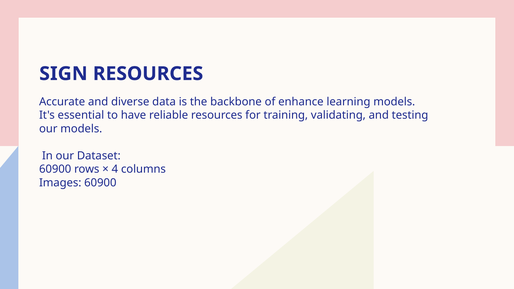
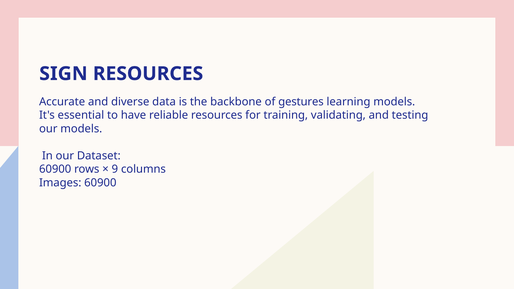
enhance: enhance -> gestures
4: 4 -> 9
